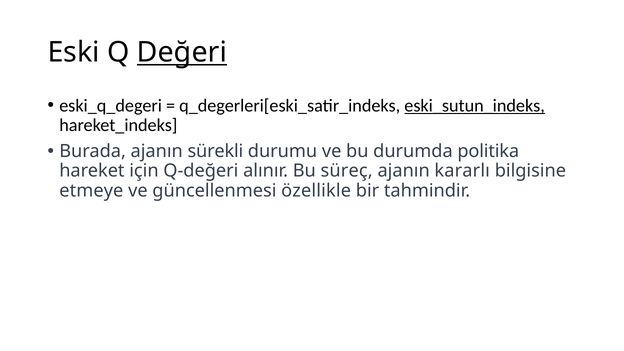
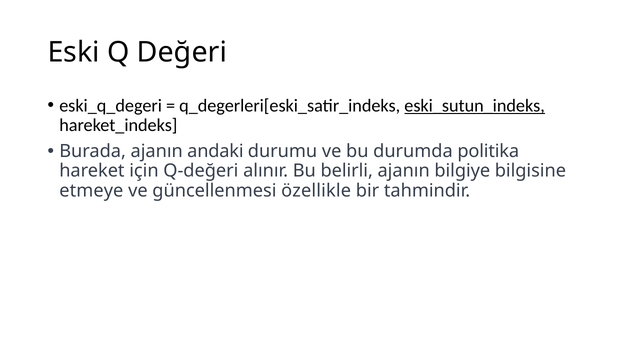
Değeri underline: present -> none
sürekli: sürekli -> andaki
süreç: süreç -> belirli
kararlı: kararlı -> bilgiye
